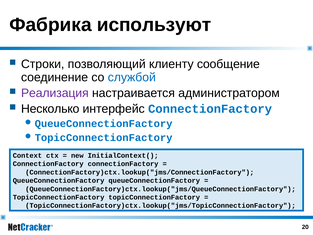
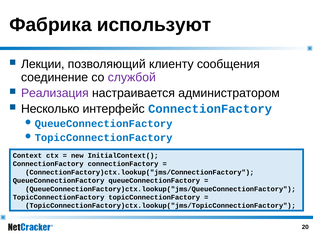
Строки: Строки -> Лекции
сообщение: сообщение -> сообщения
службой colour: blue -> purple
